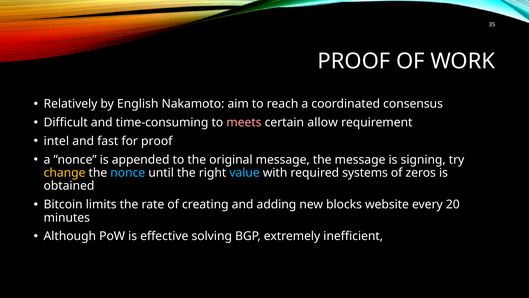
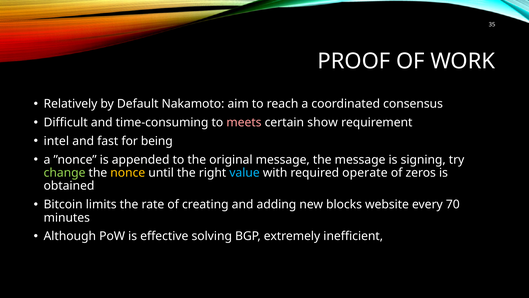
English: English -> Default
allow: allow -> show
for proof: proof -> being
change colour: yellow -> light green
nonce colour: light blue -> yellow
systems: systems -> operate
20: 20 -> 70
